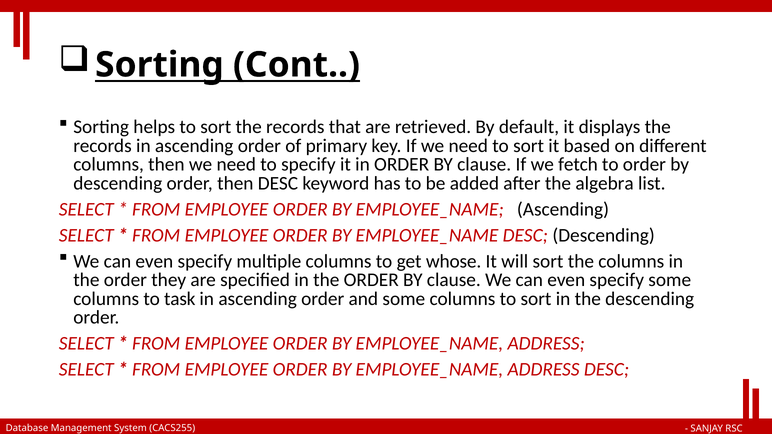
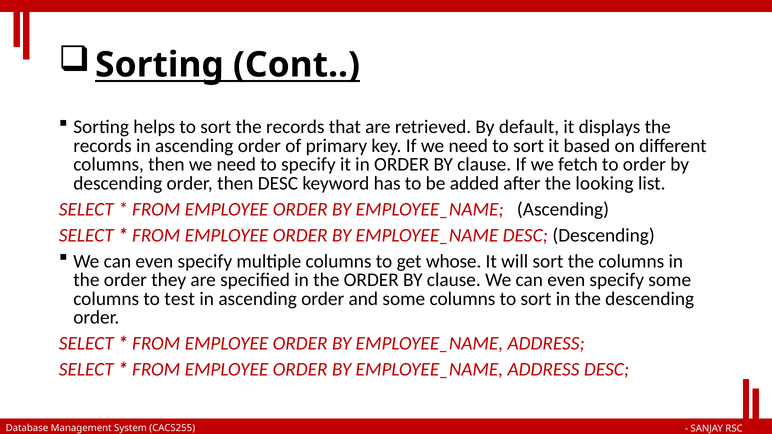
algebra: algebra -> looking
task: task -> test
